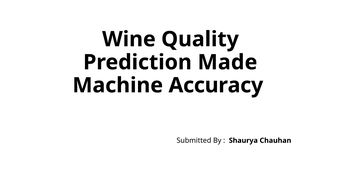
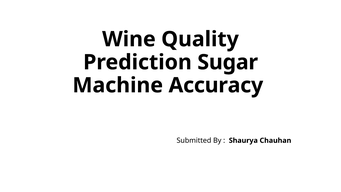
Made: Made -> Sugar
